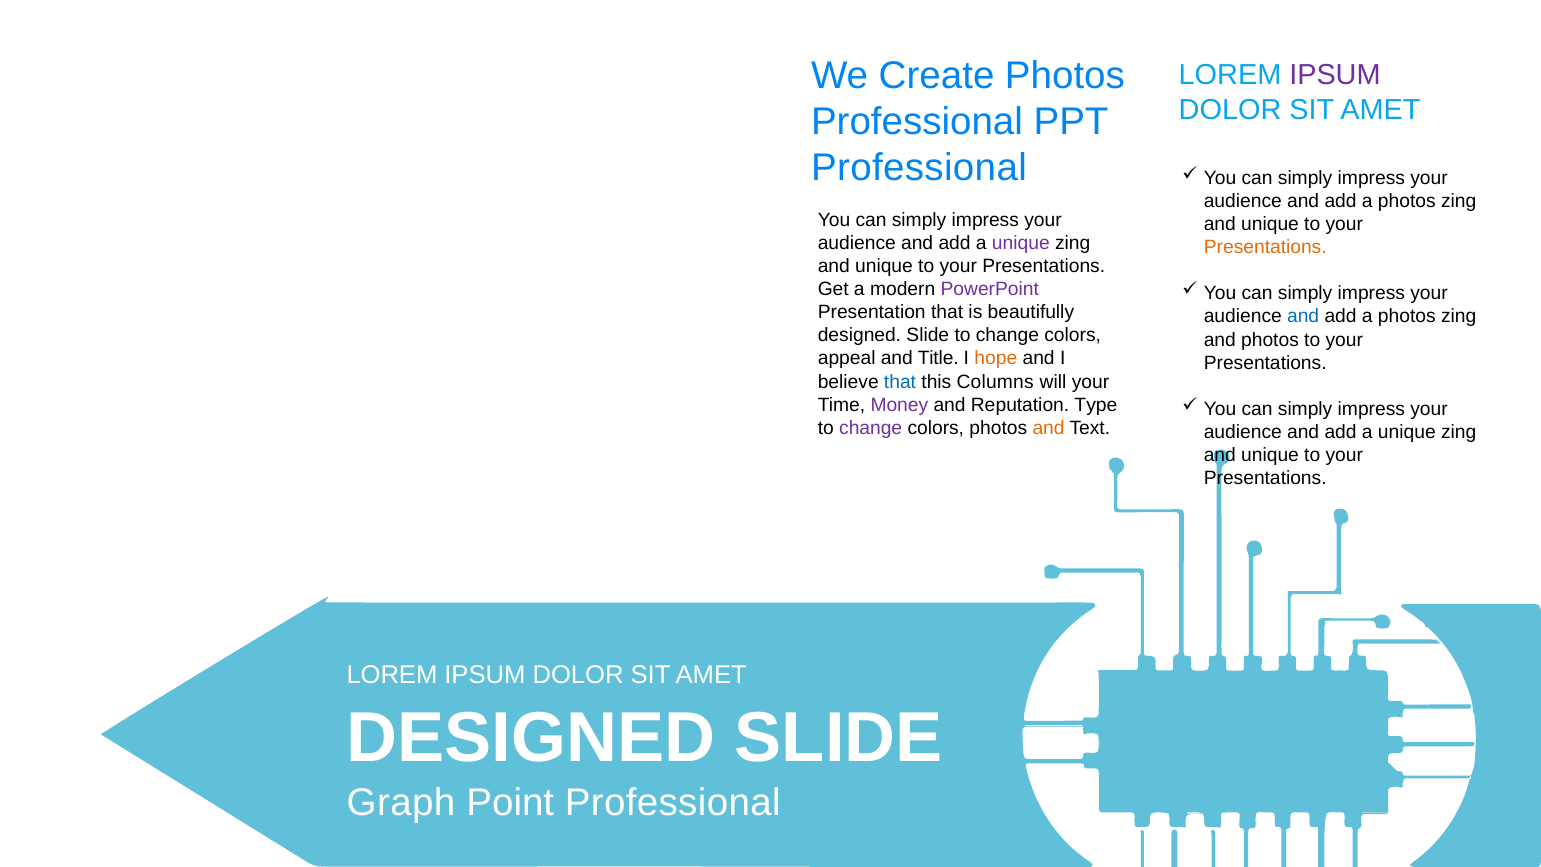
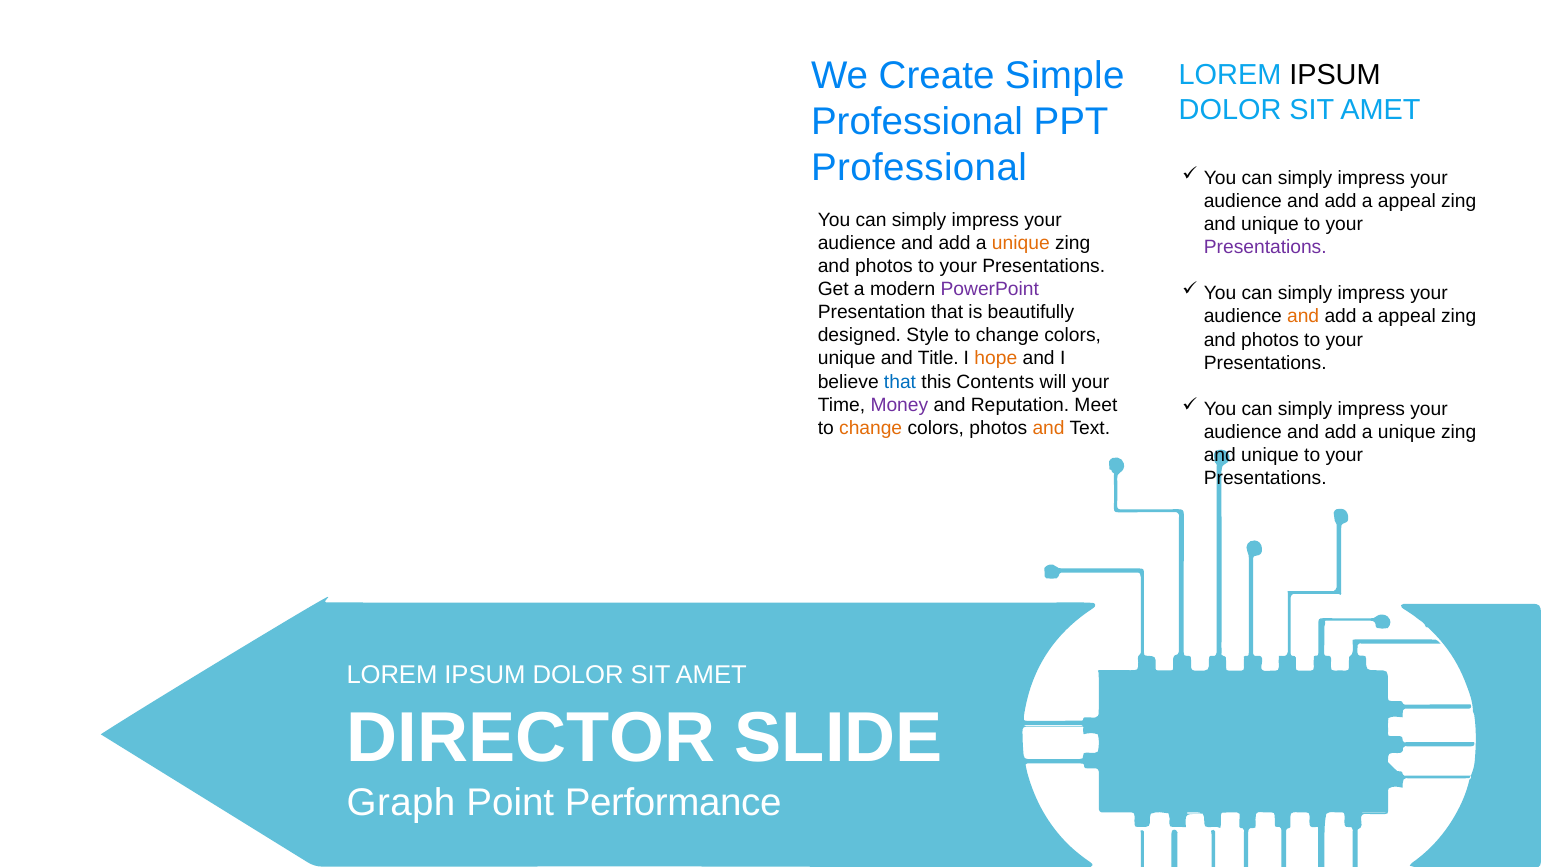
Create Photos: Photos -> Simple
IPSUM at (1335, 75) colour: purple -> black
photos at (1407, 201): photos -> appeal
unique at (1021, 243) colour: purple -> orange
Presentations at (1265, 247) colour: orange -> purple
unique at (884, 266): unique -> photos
and at (1303, 317) colour: blue -> orange
photos at (1407, 317): photos -> appeal
Slide at (928, 335): Slide -> Style
appeal at (847, 358): appeal -> unique
Columns: Columns -> Contents
Type: Type -> Meet
change at (871, 428) colour: purple -> orange
DESIGNED at (531, 738): DESIGNED -> DIRECTOR
Point Professional: Professional -> Performance
